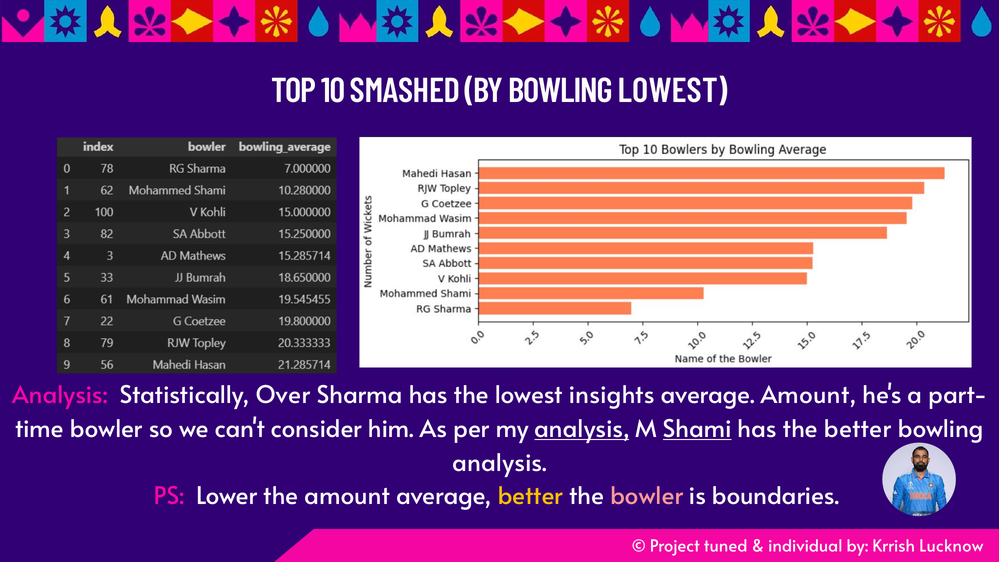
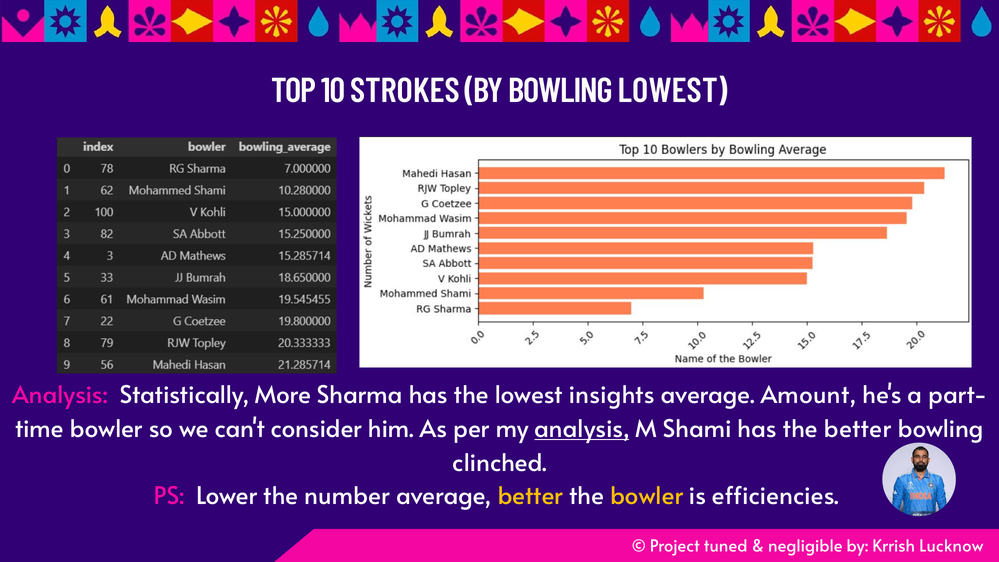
SMASHED: SMASHED -> STROKES
Over: Over -> More
Shami underline: present -> none
analysis at (500, 463): analysis -> clinched
the amount: amount -> number
bowler at (647, 496) colour: pink -> yellow
boundaries: boundaries -> efficiencies
individual: individual -> negligible
